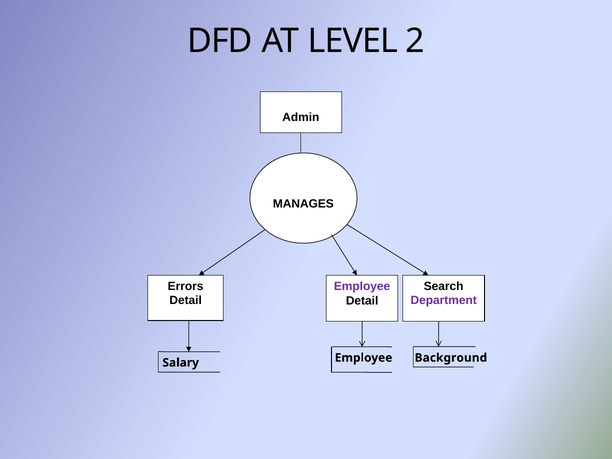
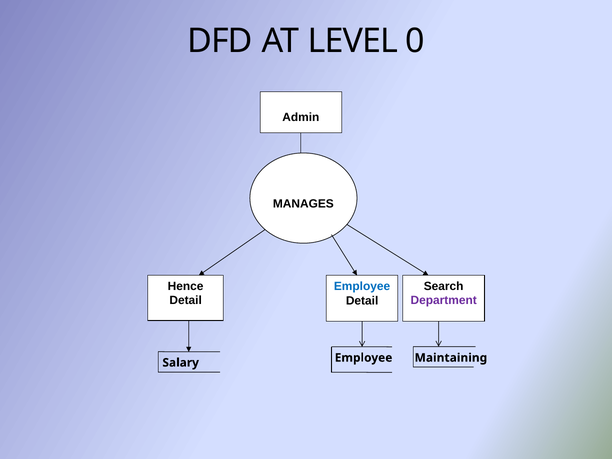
2: 2 -> 0
Errors: Errors -> Hence
Employee at (362, 286) colour: purple -> blue
Background: Background -> Maintaining
